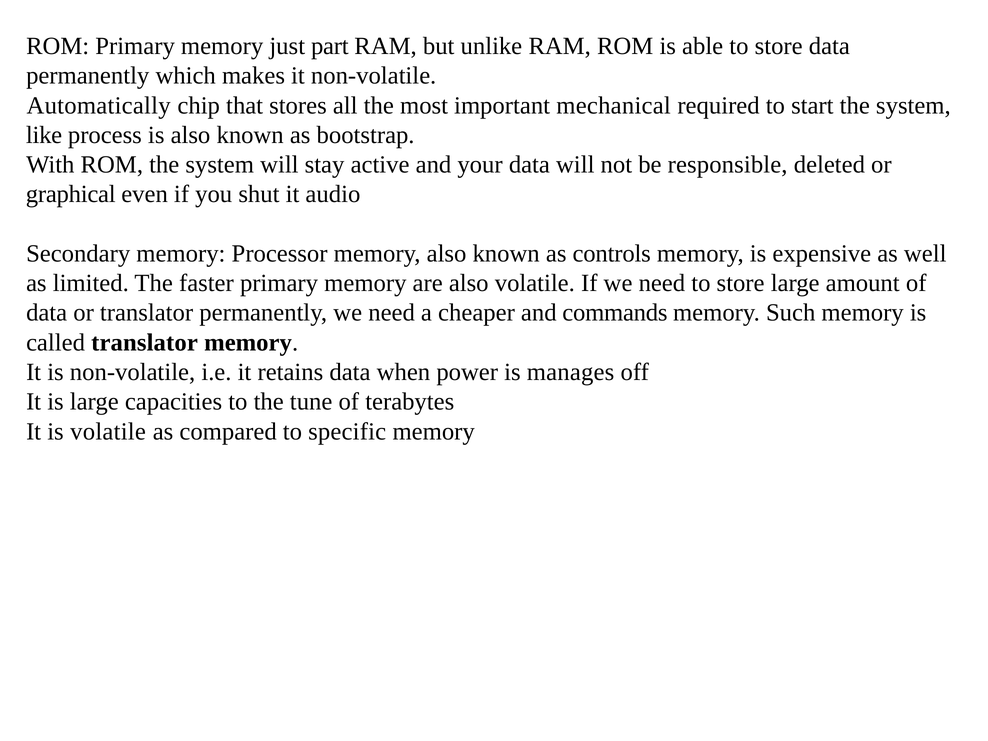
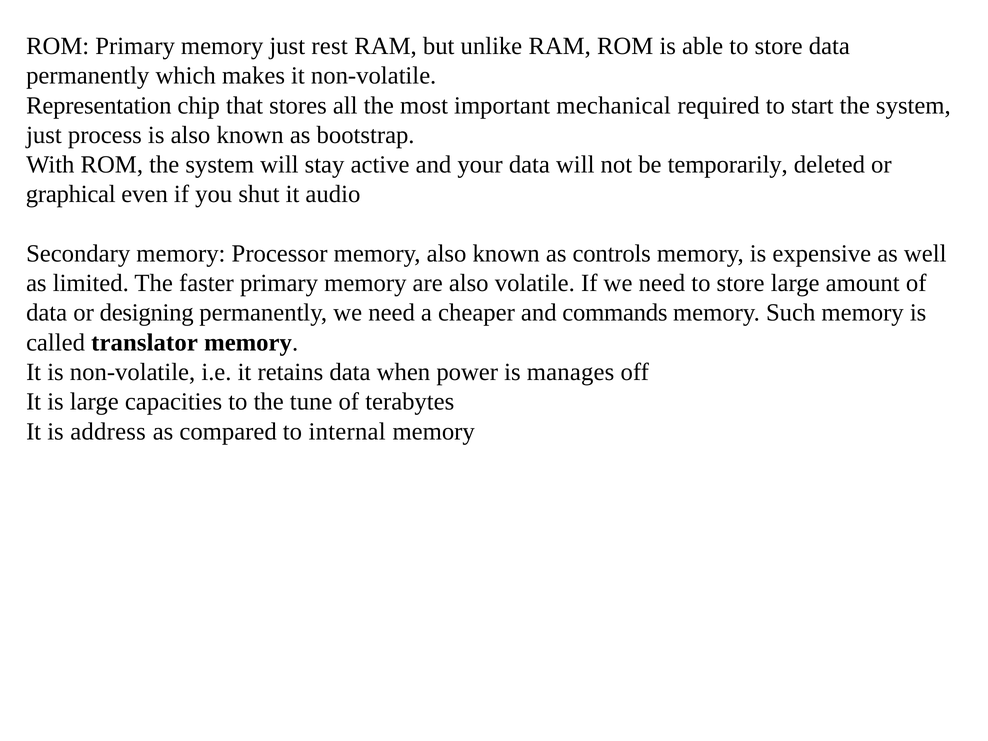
part: part -> rest
Automatically: Automatically -> Representation
like at (44, 135): like -> just
responsible: responsible -> temporarily
or translator: translator -> designing
is volatile: volatile -> address
specific: specific -> internal
